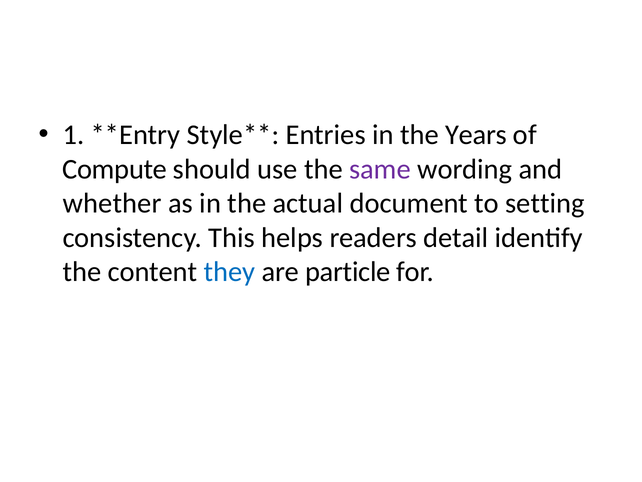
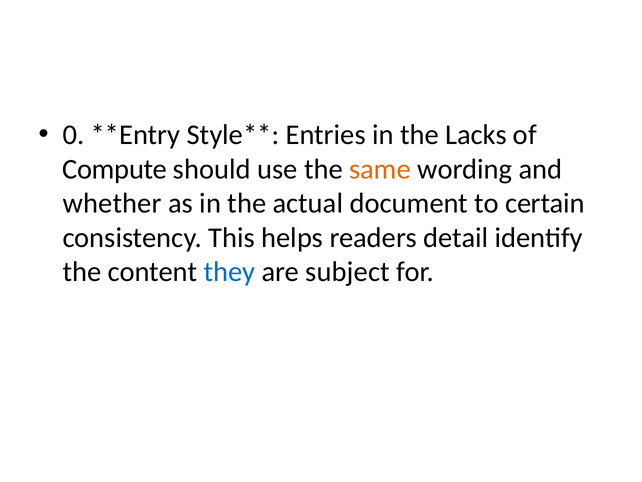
1: 1 -> 0
Years: Years -> Lacks
same colour: purple -> orange
setting: setting -> certain
particle: particle -> subject
